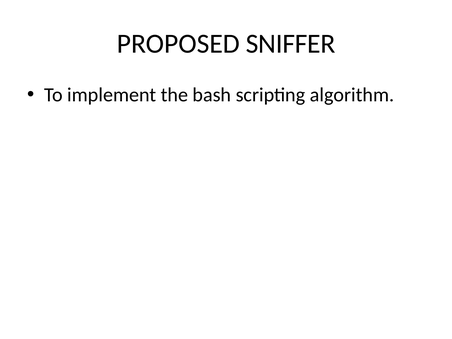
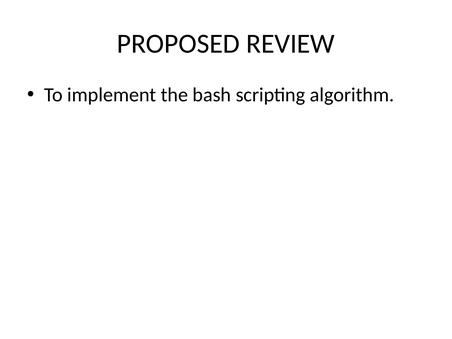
SNIFFER: SNIFFER -> REVIEW
